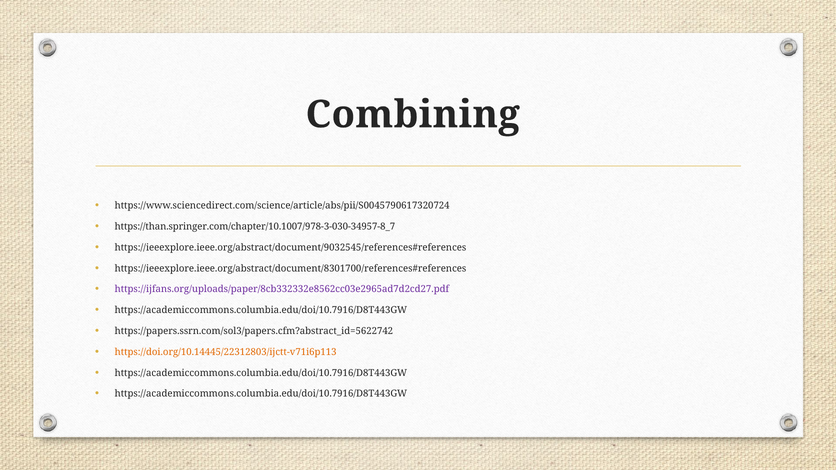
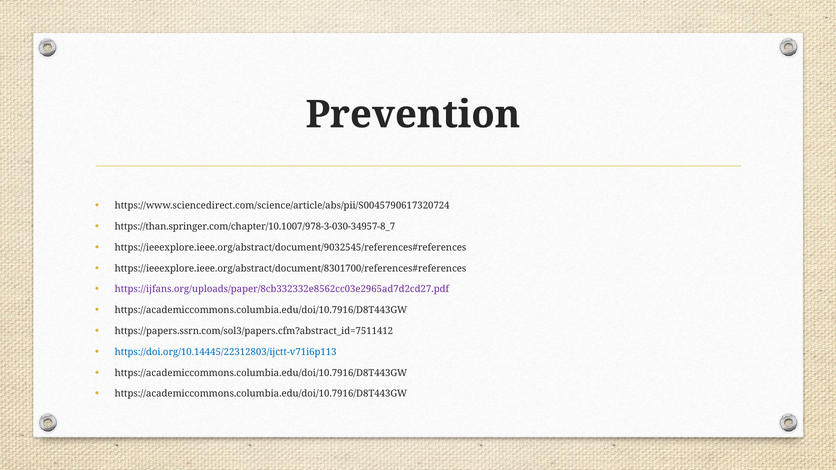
Combining: Combining -> Prevention
https://papers.ssrn.com/sol3/papers.cfm?abstract_id=5622742: https://papers.ssrn.com/sol3/papers.cfm?abstract_id=5622742 -> https://papers.ssrn.com/sol3/papers.cfm?abstract_id=7511412
https://doi.org/10.14445/22312803/ijctt-v71i6p113 colour: orange -> blue
